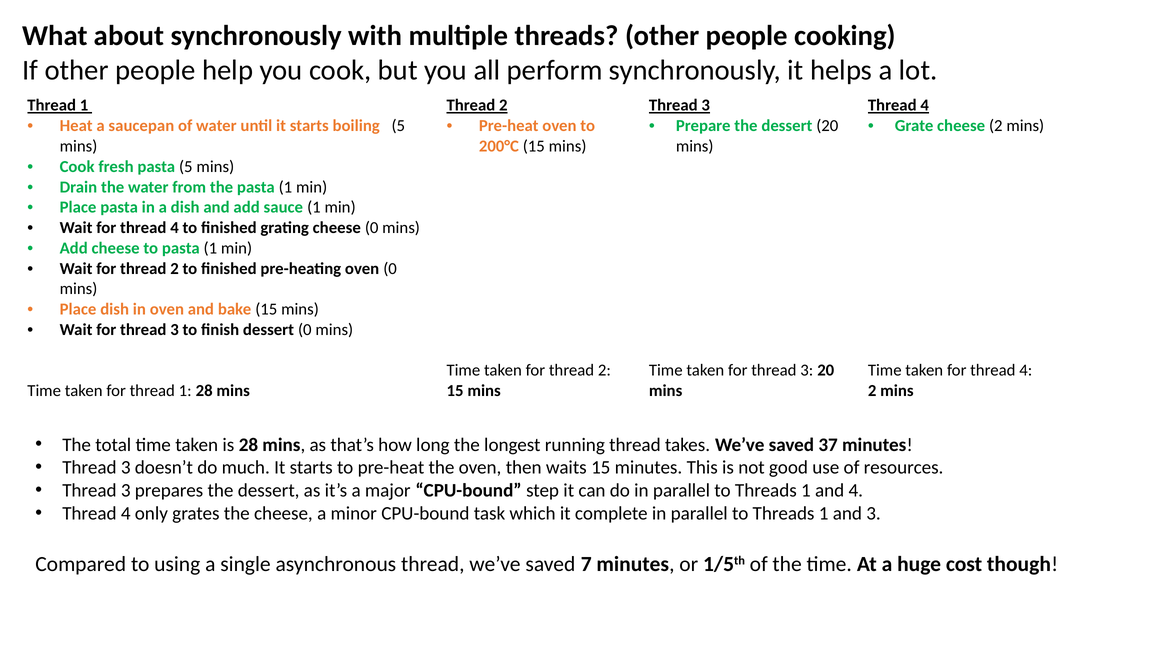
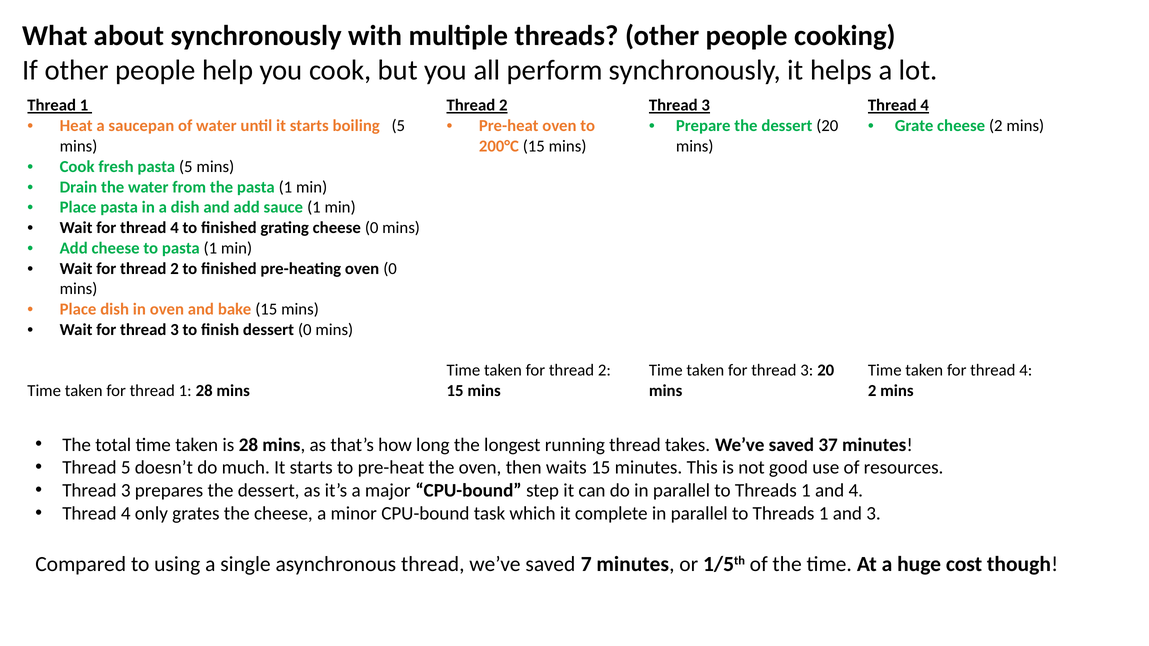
3 at (126, 468): 3 -> 5
